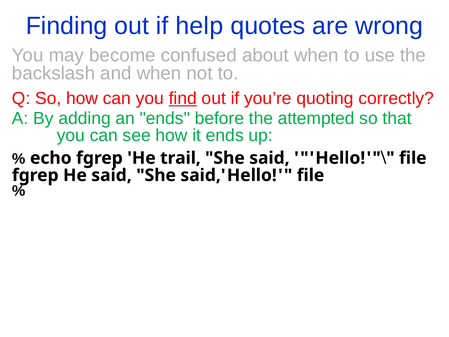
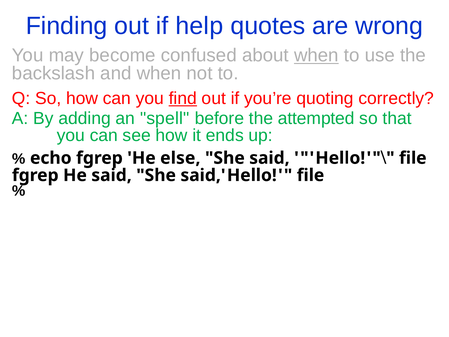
when at (316, 55) underline: none -> present
an ends: ends -> spell
trail: trail -> else
